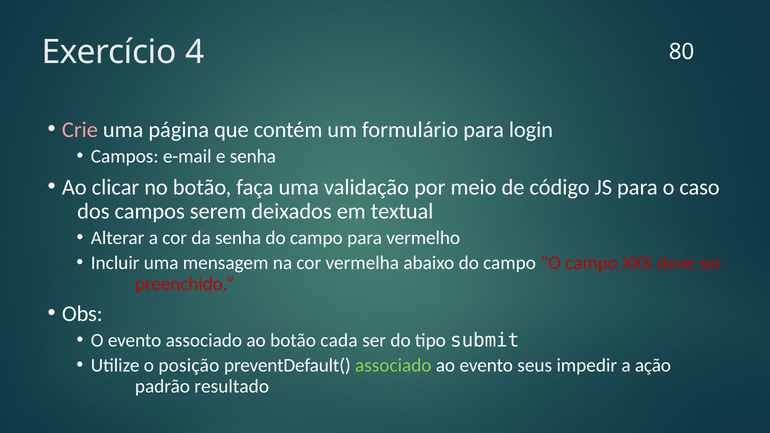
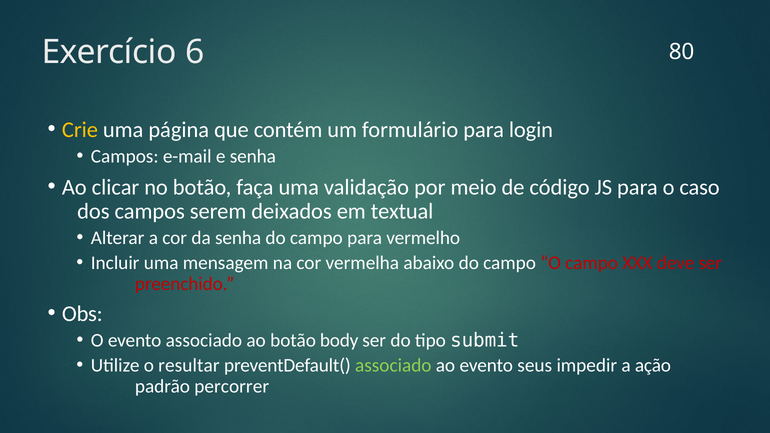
4: 4 -> 6
Crie colour: pink -> yellow
cada: cada -> body
posição: posição -> resultar
resultado: resultado -> percorrer
